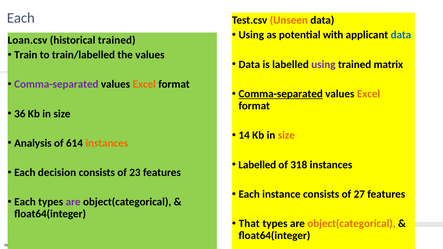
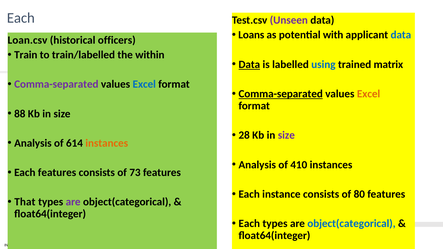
Unseen colour: orange -> purple
Using at (251, 35): Using -> Loans
historical trained: trained -> officers
the values: values -> within
Data at (249, 64) underline: none -> present
using at (323, 64) colour: purple -> blue
Excel at (144, 84) colour: orange -> blue
36: 36 -> 88
14: 14 -> 28
size at (286, 135) colour: orange -> purple
Labelled at (257, 165): Labelled -> Analysis
318: 318 -> 410
Each decision: decision -> features
23: 23 -> 73
27: 27 -> 80
Each at (25, 202): Each -> That
That at (249, 224): That -> Each
object(categorical at (351, 224) colour: orange -> blue
